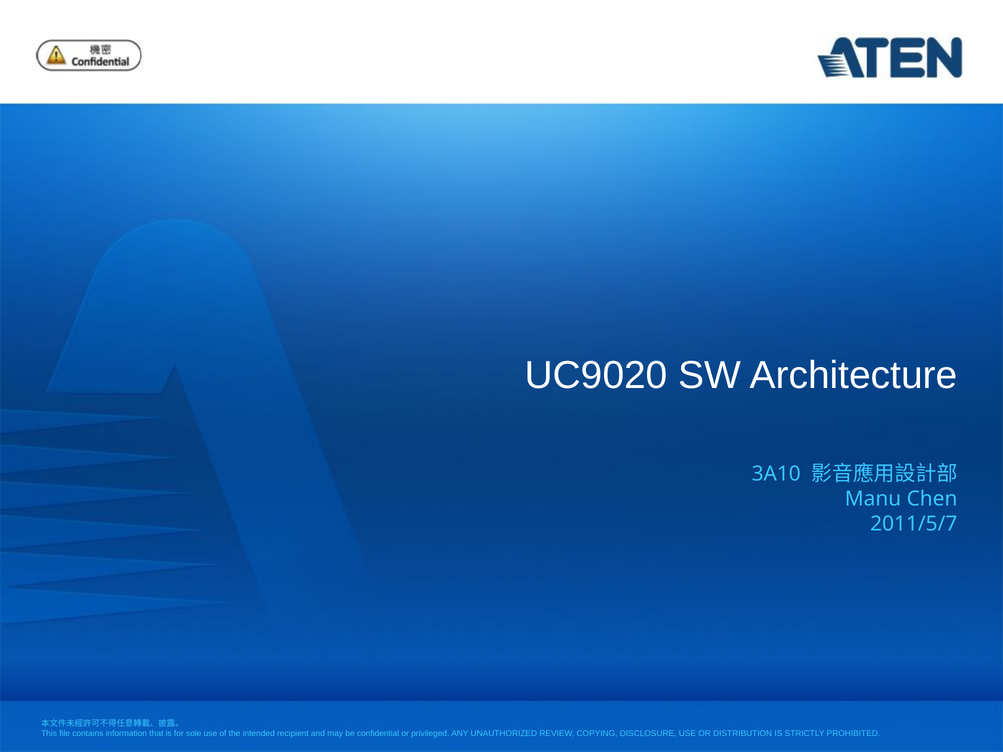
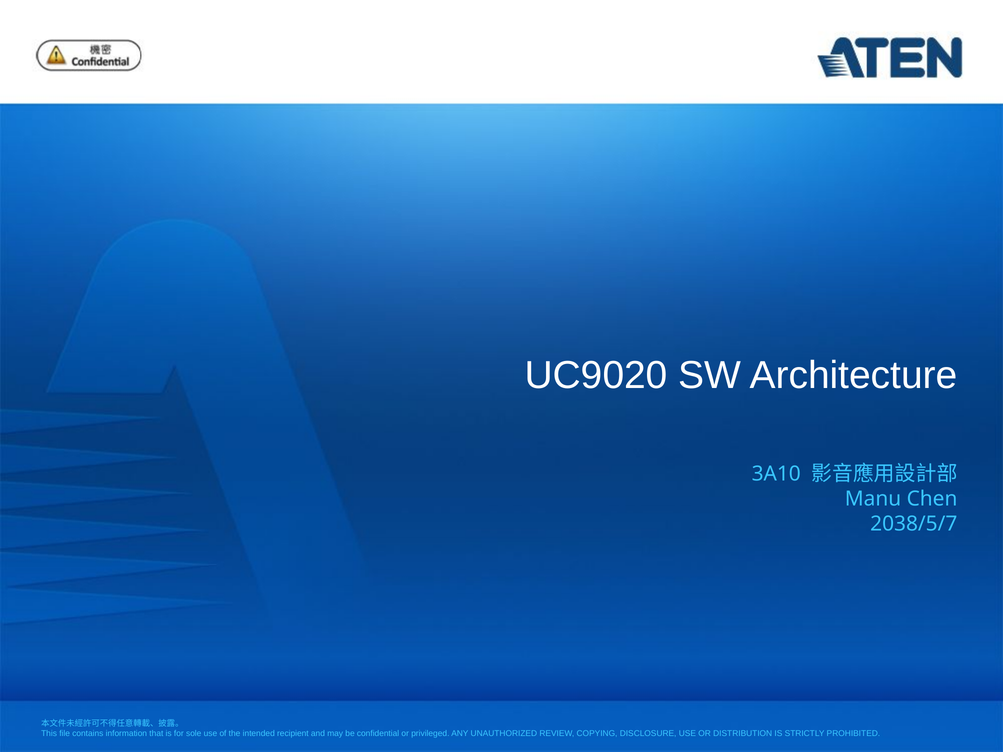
2011/5/7: 2011/5/7 -> 2038/5/7
